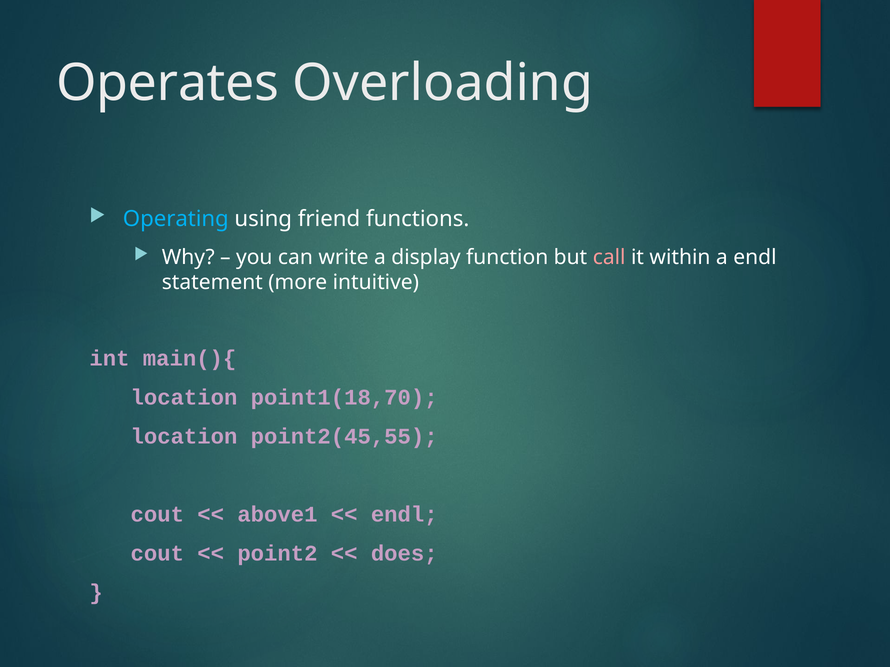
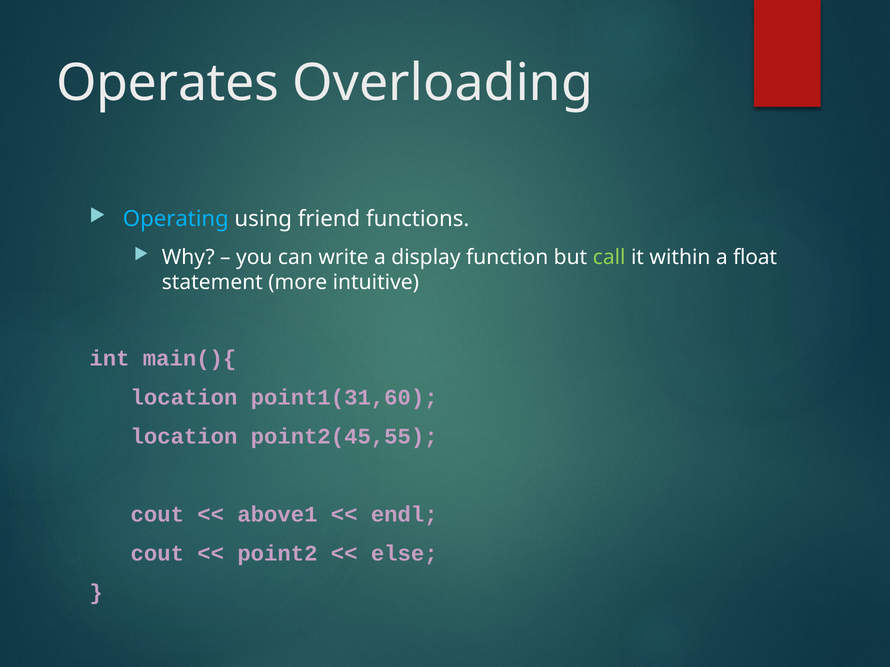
call colour: pink -> light green
a endl: endl -> float
point1(18,70: point1(18,70 -> point1(31,60
does: does -> else
